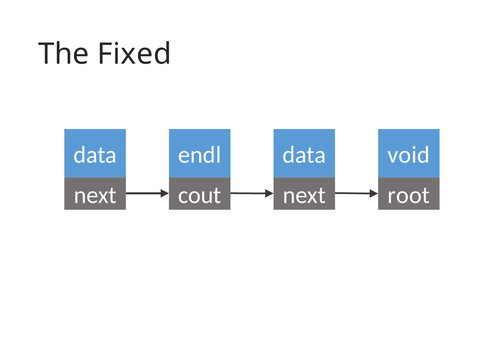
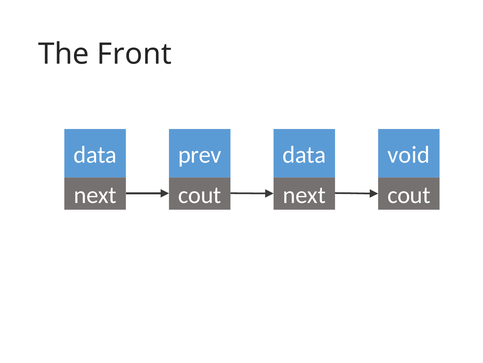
Fixed: Fixed -> Front
endl: endl -> prev
root at (409, 195): root -> cout
